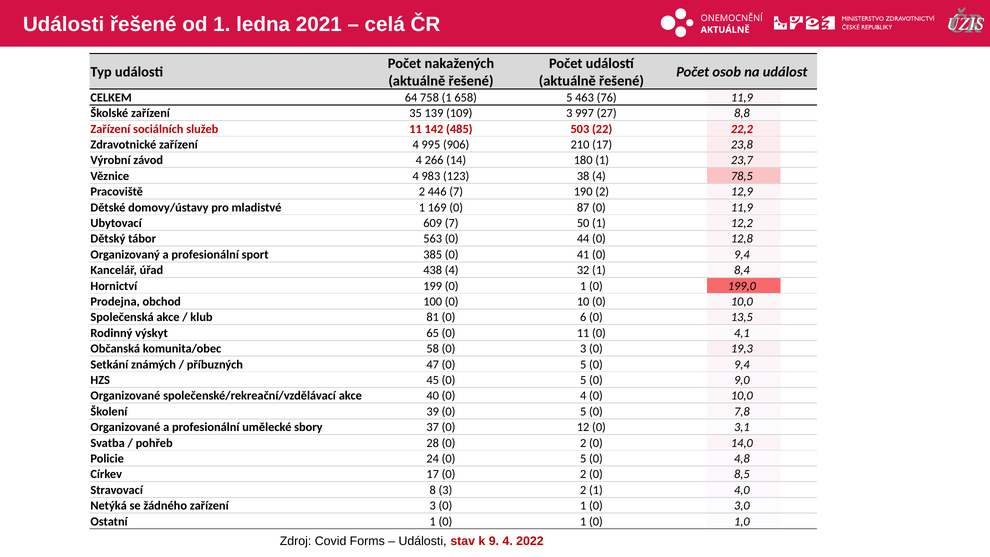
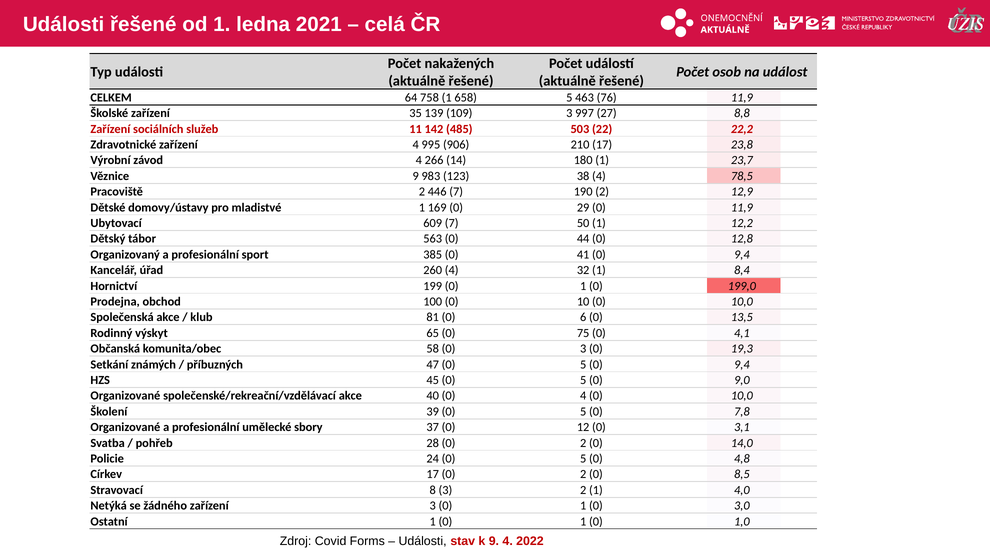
Věznice 4: 4 -> 9
87: 87 -> 29
438: 438 -> 260
0 11: 11 -> 75
